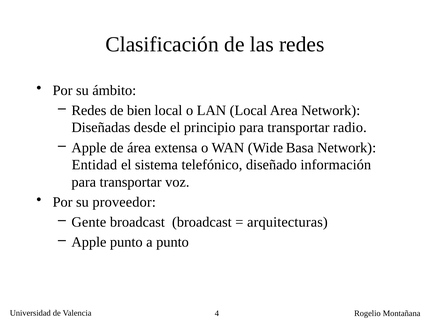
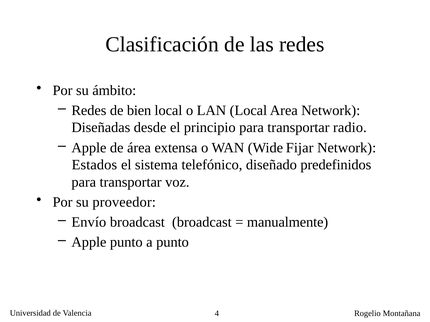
Basa: Basa -> Fijar
Entidad: Entidad -> Estados
información: información -> predefinidos
Gente: Gente -> Envío
arquitecturas: arquitecturas -> manualmente
